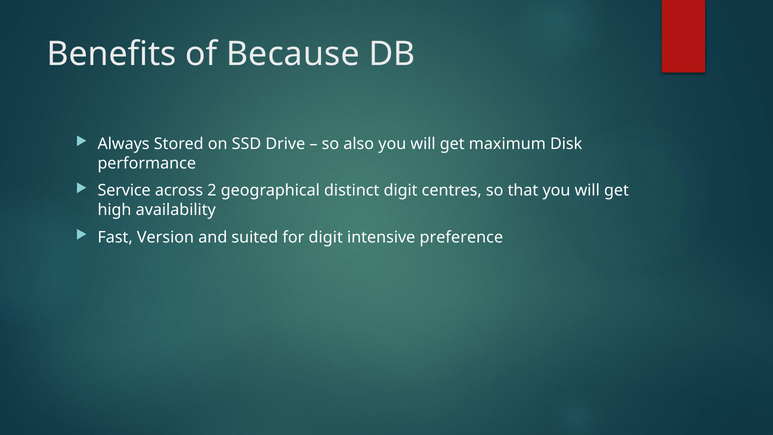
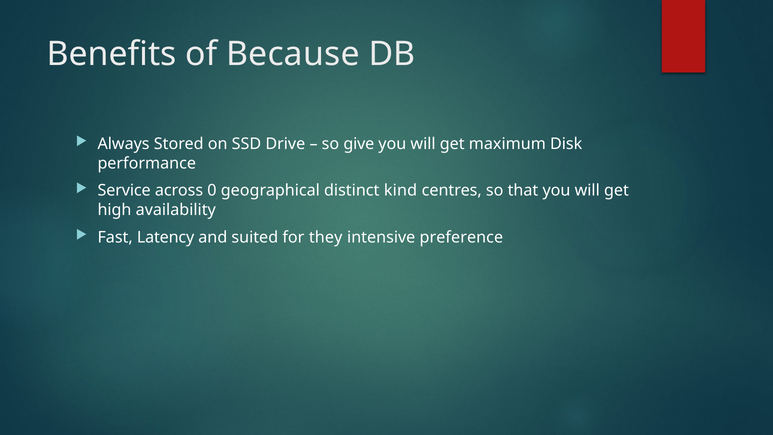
also: also -> give
2: 2 -> 0
distinct digit: digit -> kind
Version: Version -> Latency
for digit: digit -> they
